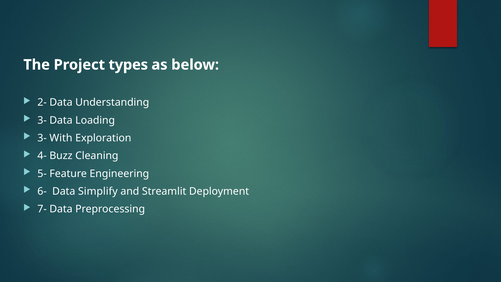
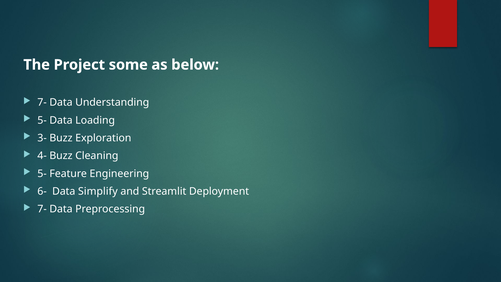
types: types -> some
2- at (42, 102): 2- -> 7-
3- at (42, 120): 3- -> 5-
3- With: With -> Buzz
